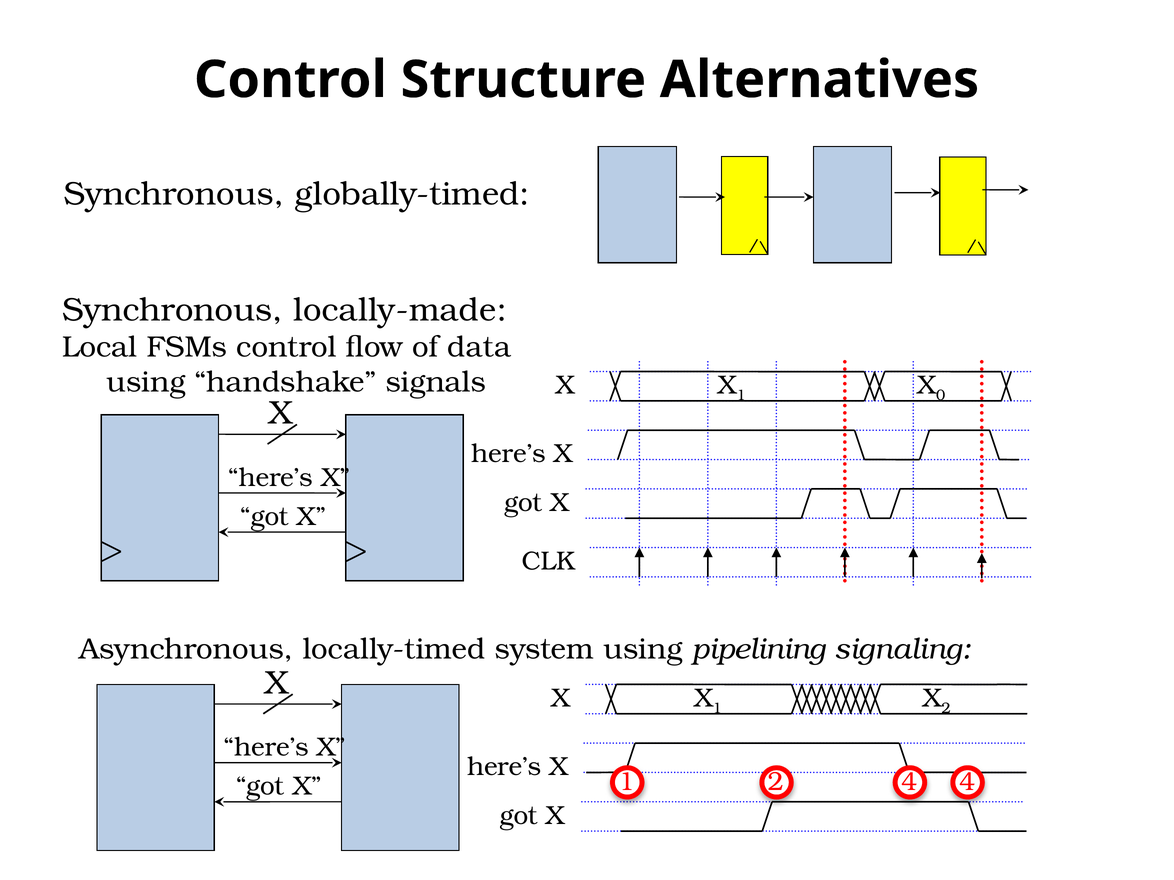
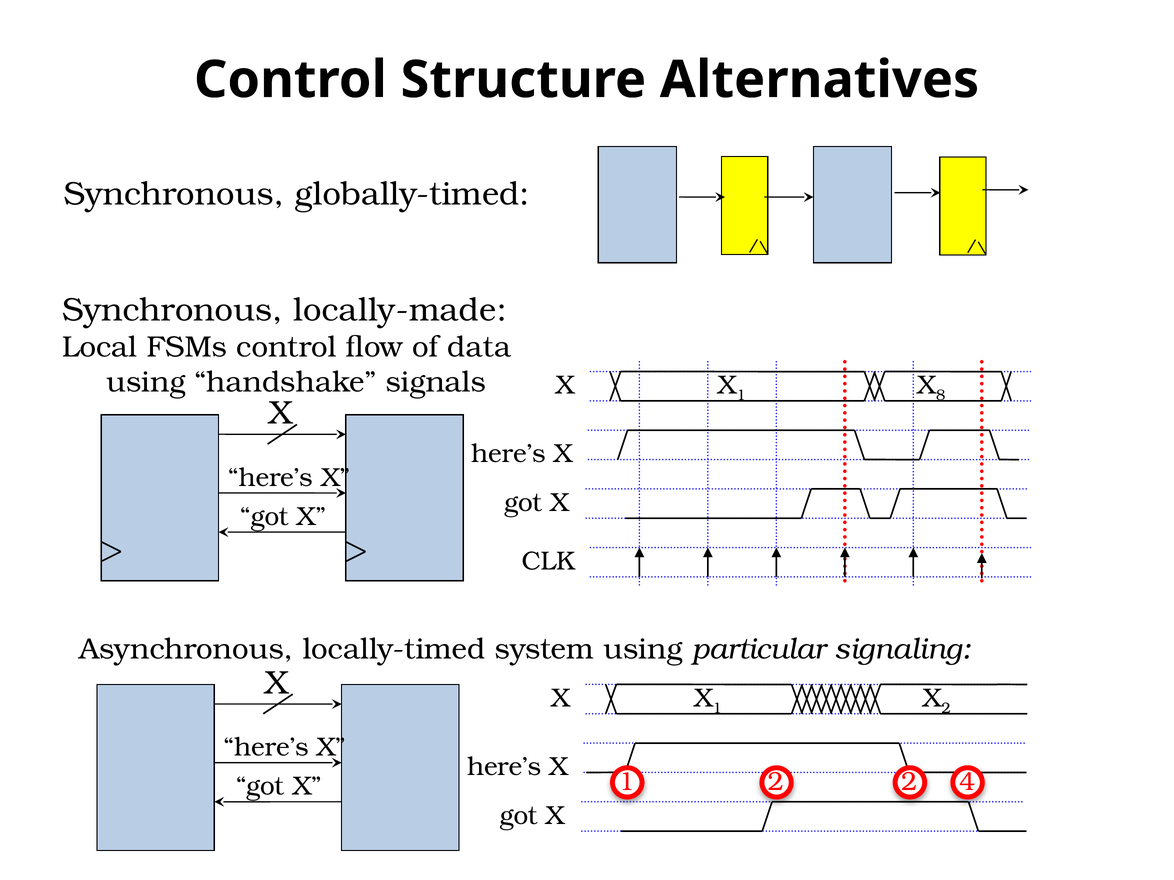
0: 0 -> 8
pipelining: pipelining -> particular
2 4: 4 -> 2
